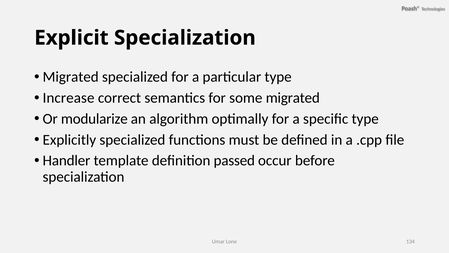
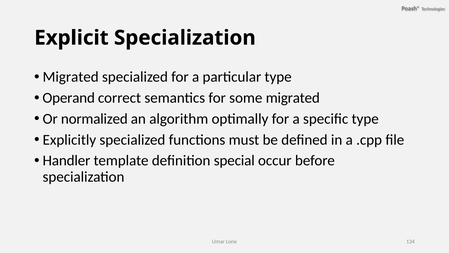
Increase: Increase -> Operand
modularize: modularize -> normalized
passed: passed -> special
